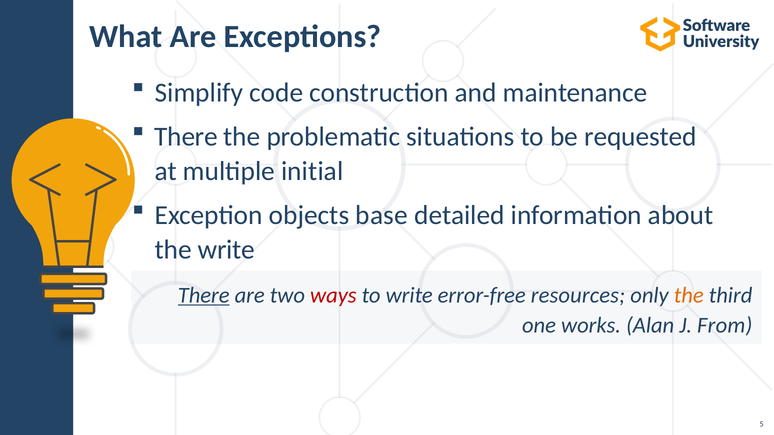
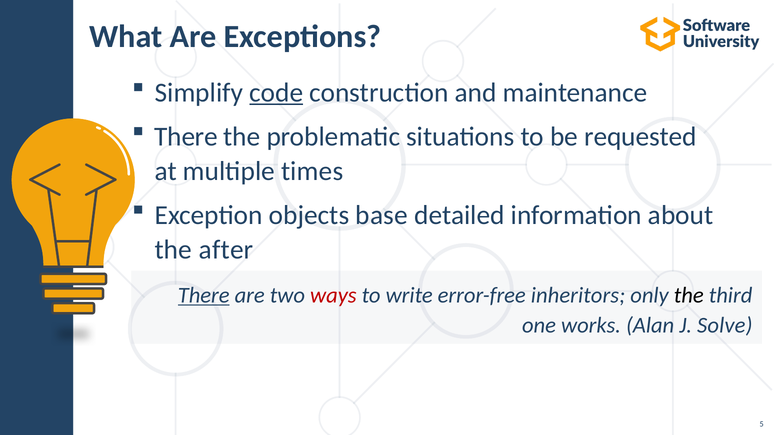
code underline: none -> present
initial: initial -> times
the write: write -> after
resources: resources -> inheritors
the at (689, 296) colour: orange -> black
From: From -> Solve
